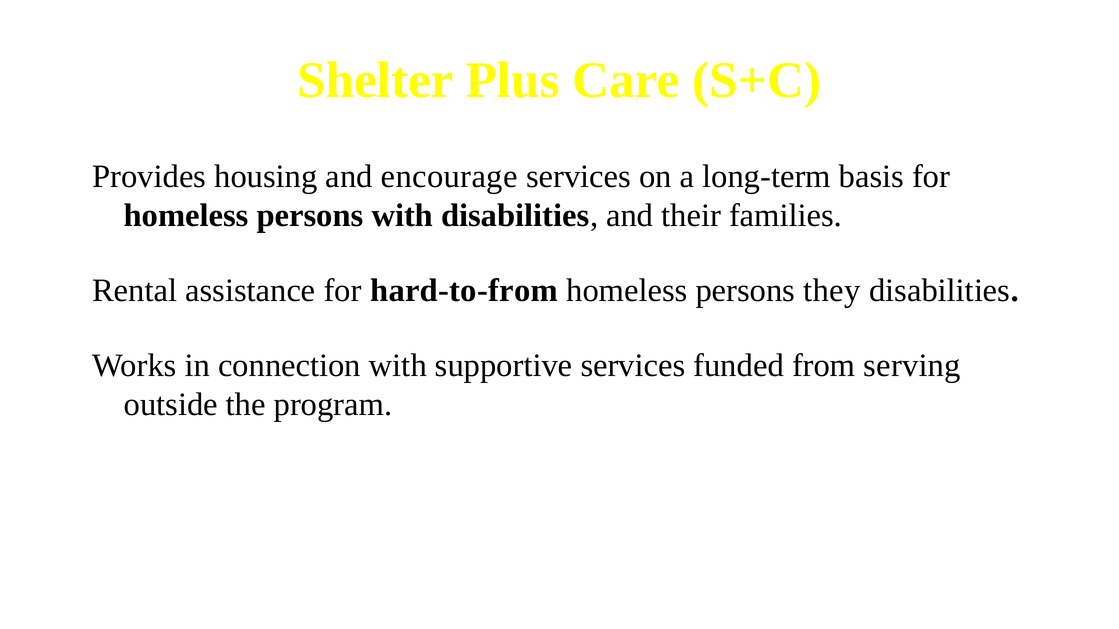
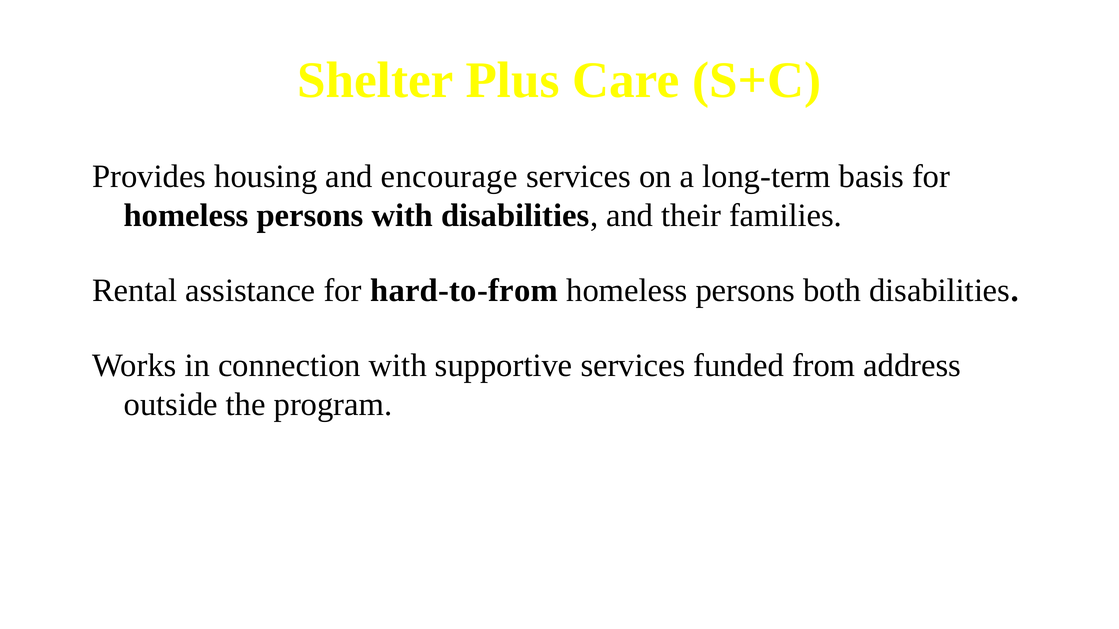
they: they -> both
serving: serving -> address
